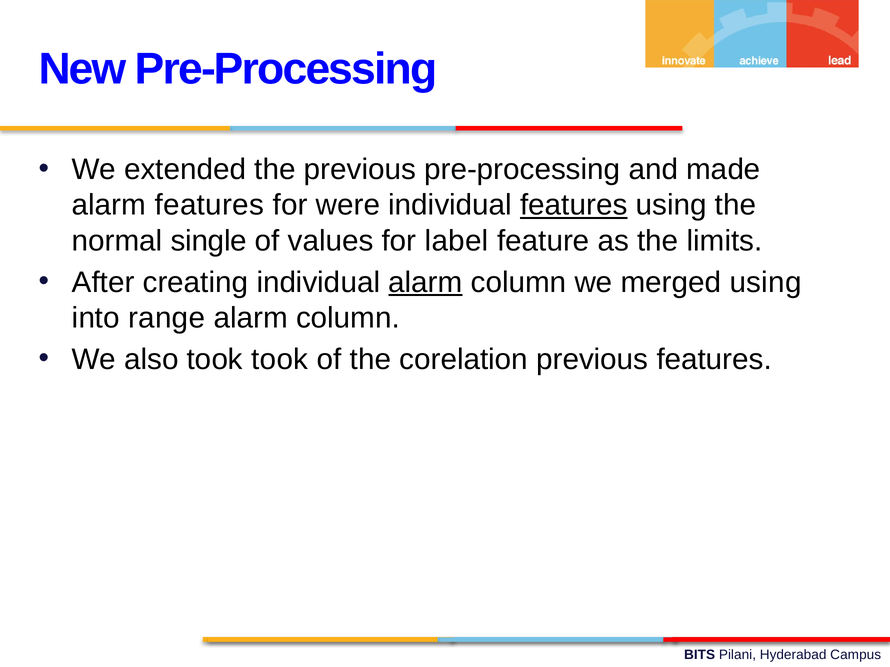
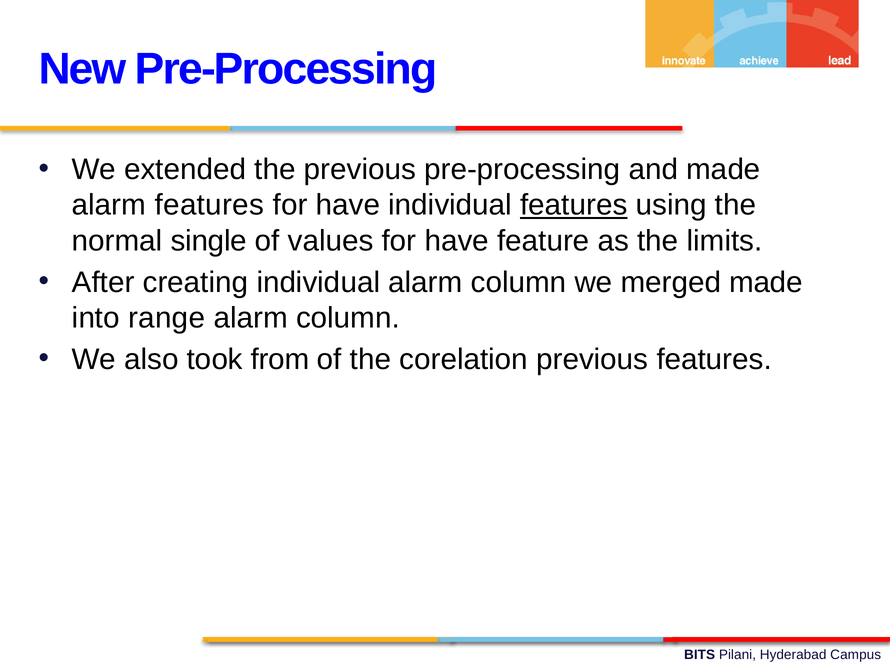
were at (348, 205): were -> have
values for label: label -> have
alarm at (425, 282) underline: present -> none
merged using: using -> made
took took: took -> from
